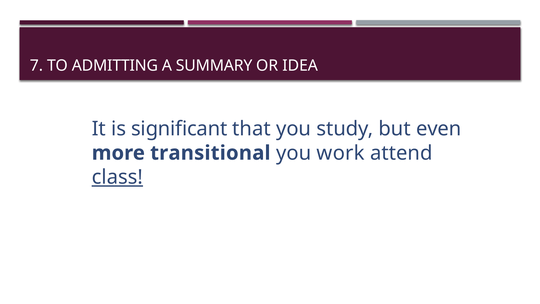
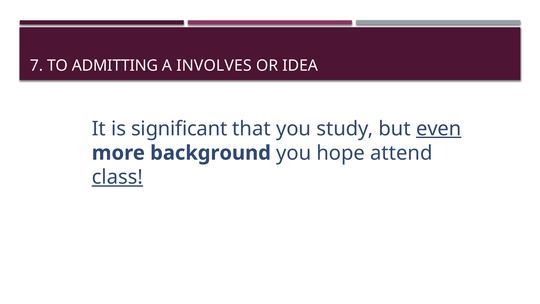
SUMMARY: SUMMARY -> INVOLVES
even underline: none -> present
transitional: transitional -> background
work: work -> hope
